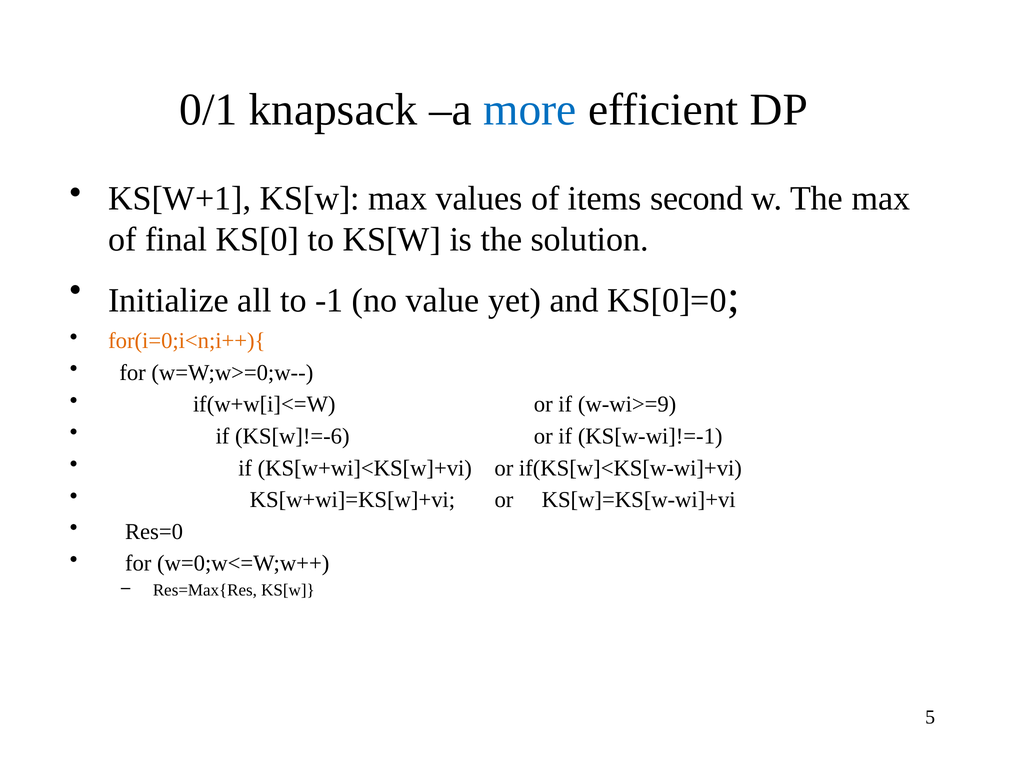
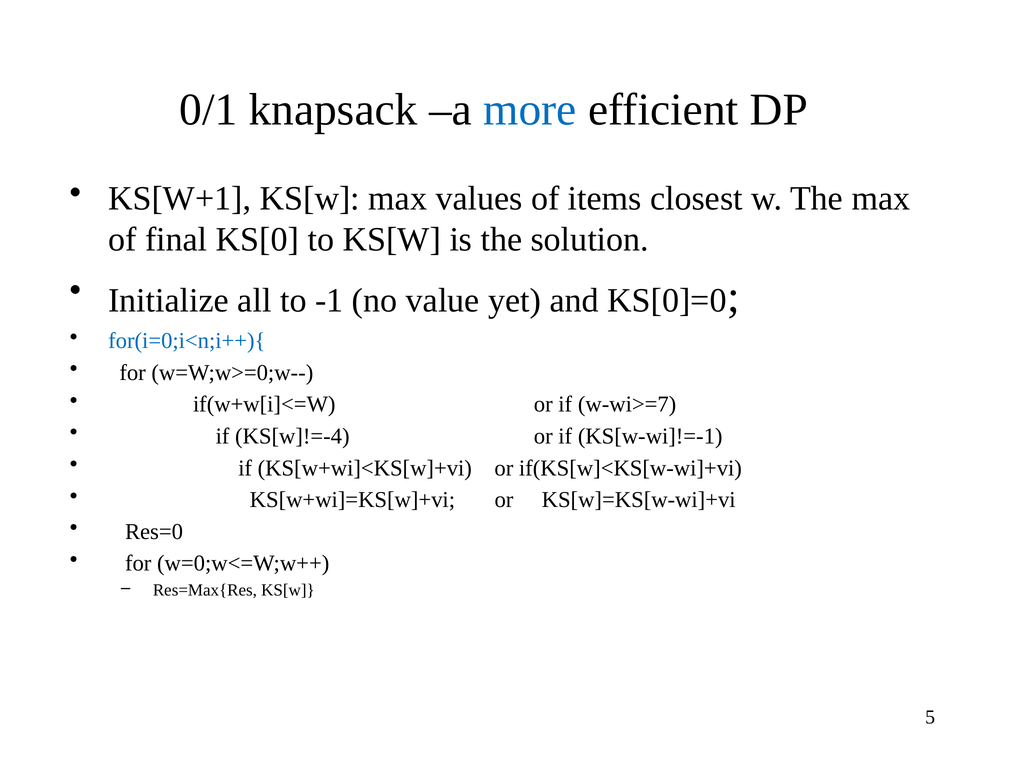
second: second -> closest
for(i=0;i<n;i++){ colour: orange -> blue
w-wi>=9: w-wi>=9 -> w-wi>=7
KS[w]!=-6: KS[w]!=-6 -> KS[w]!=-4
